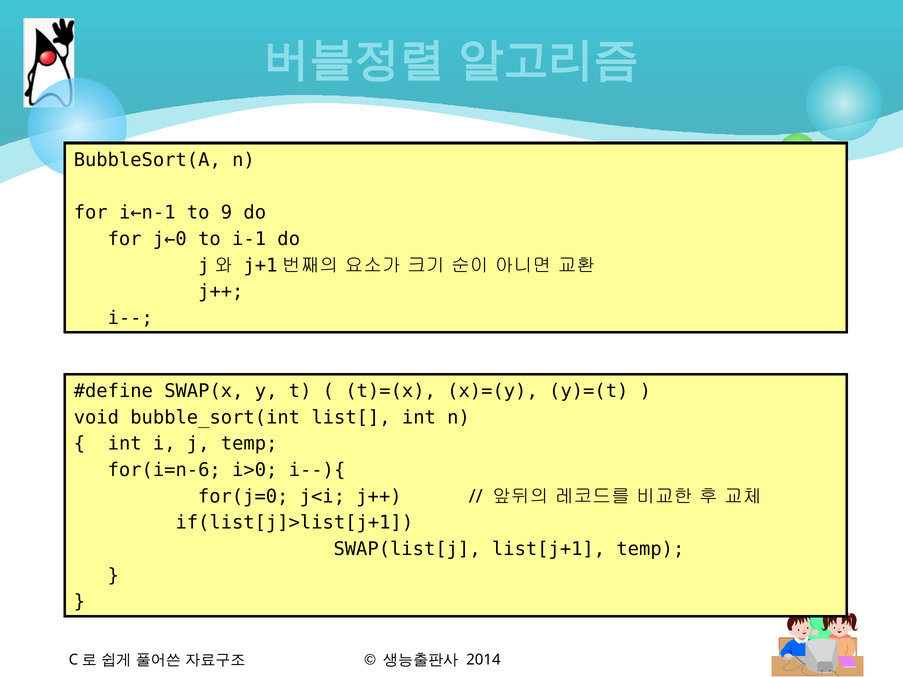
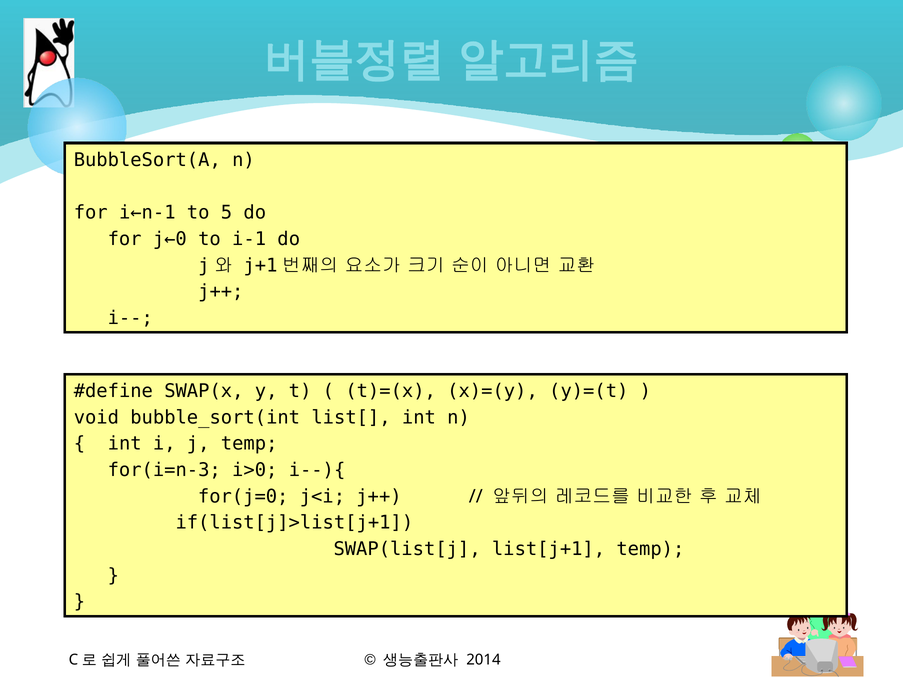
9: 9 -> 5
for(i=n-6: for(i=n-6 -> for(i=n-3
